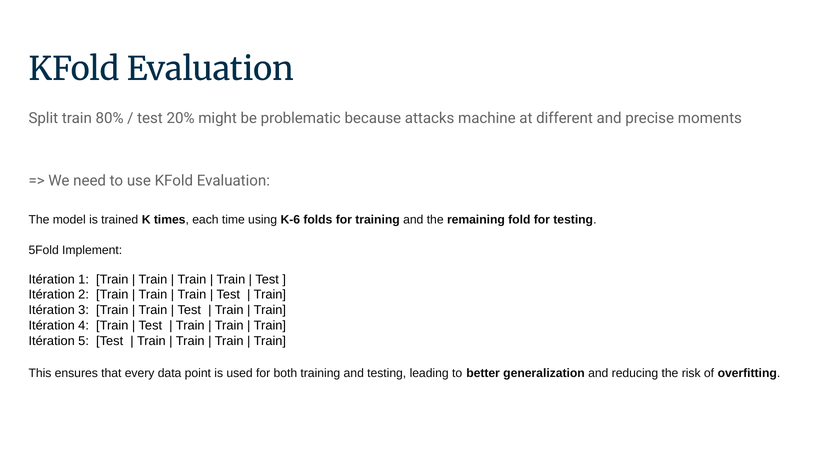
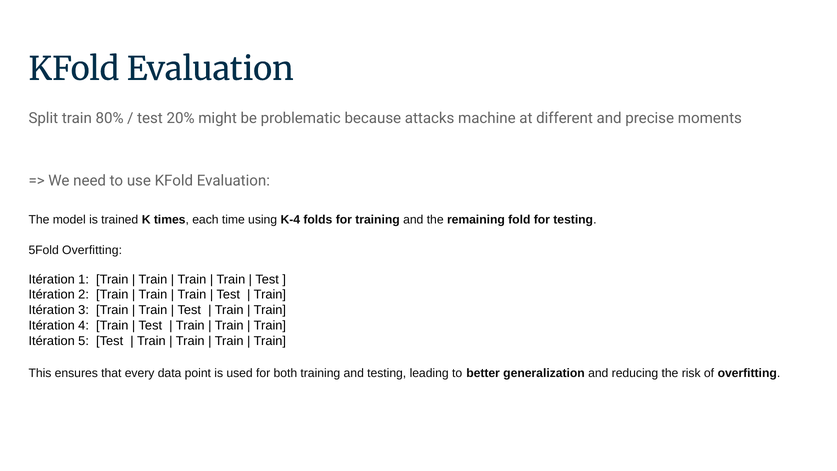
K-6: K-6 -> K-4
5Fold Implement: Implement -> Overfitting
